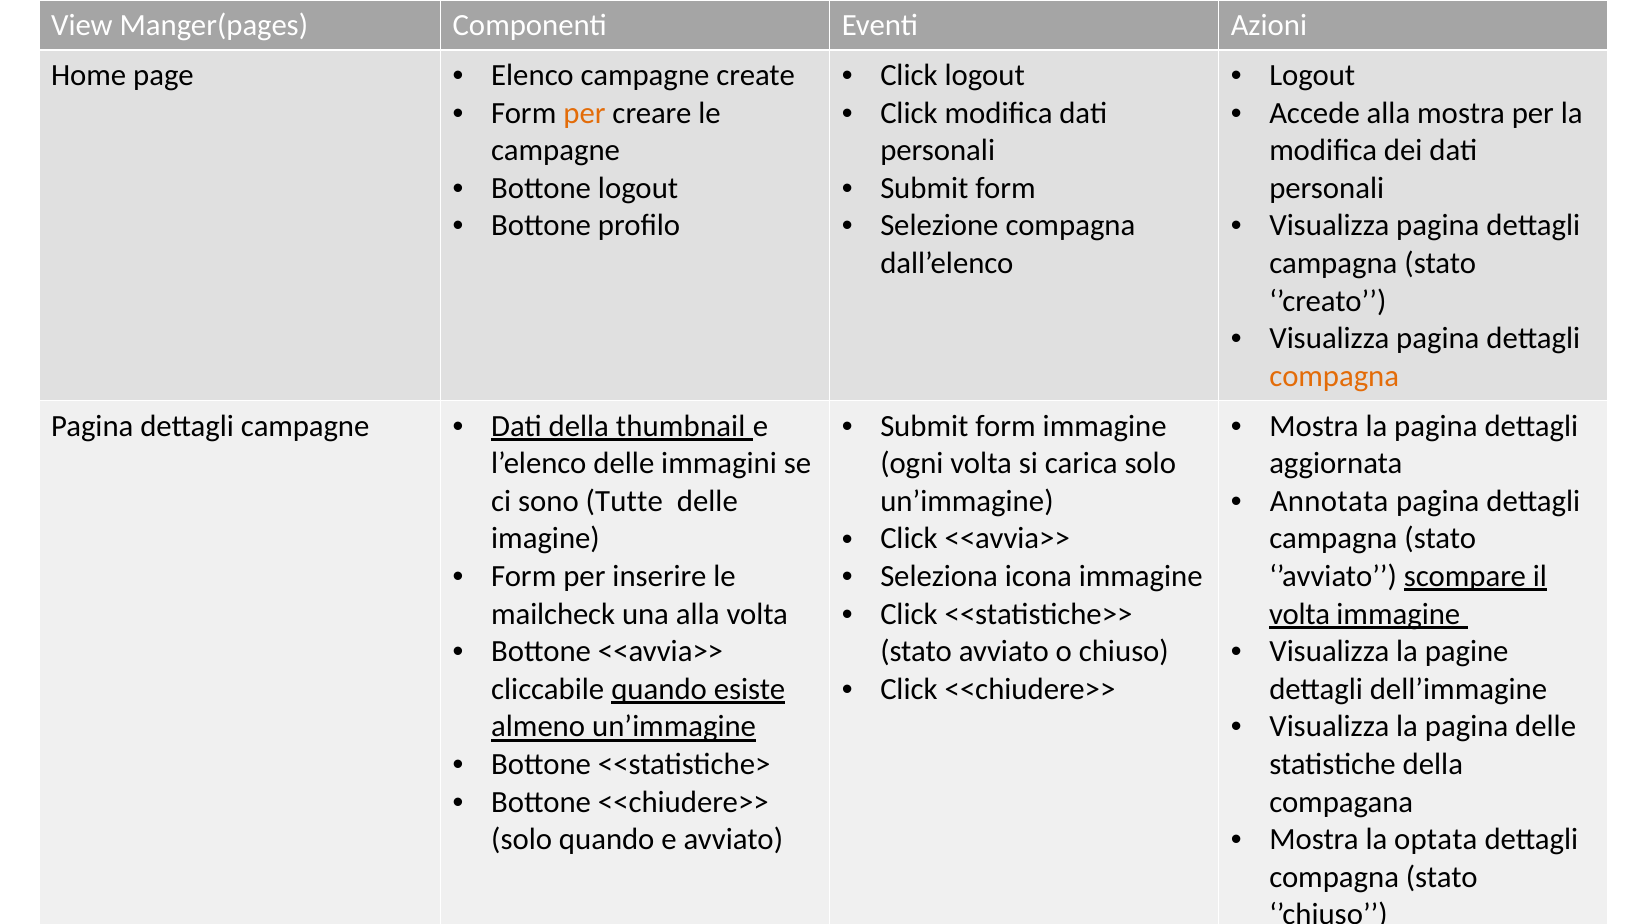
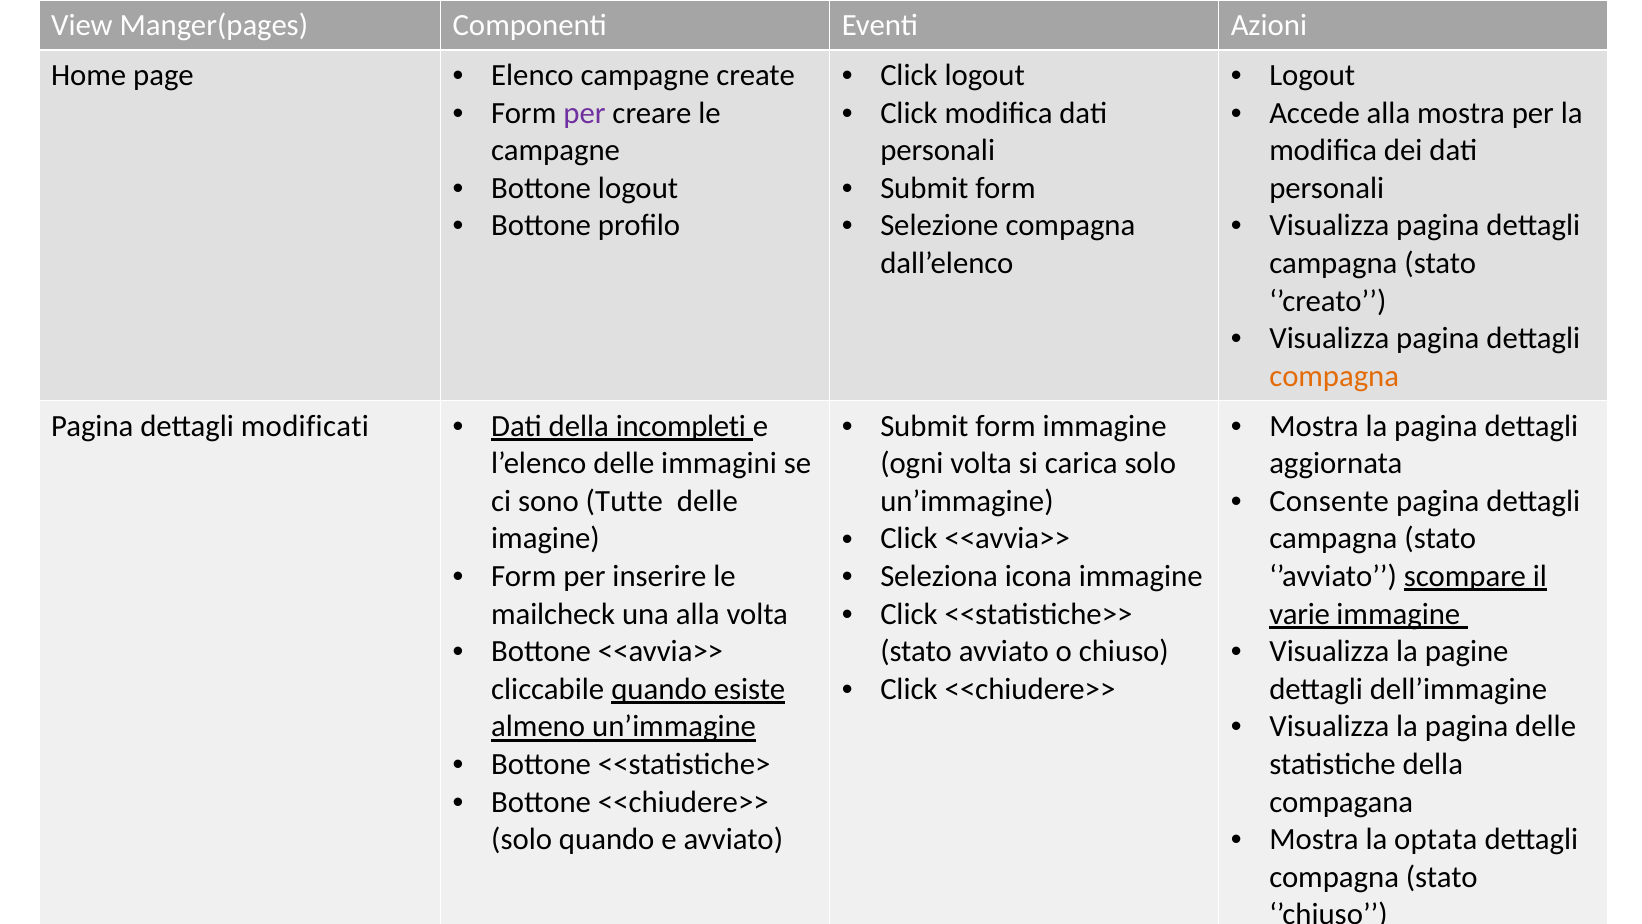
per at (584, 113) colour: orange -> purple
dettagli campagne: campagne -> modificati
thumbnail: thumbnail -> incompleti
Annotata: Annotata -> Consente
volta at (1300, 614): volta -> varie
